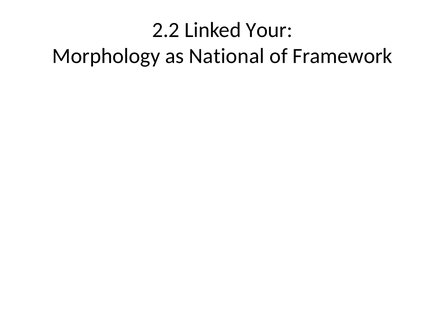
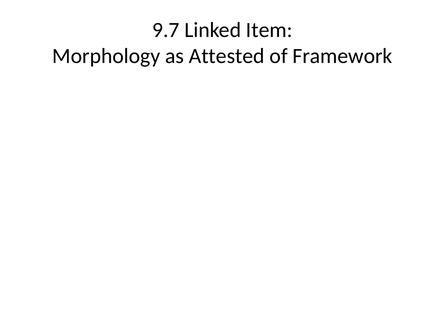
2.2: 2.2 -> 9.7
Your: Your -> Item
National: National -> Attested
